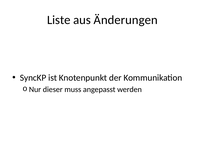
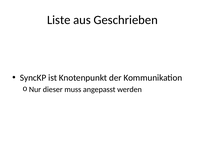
Änderungen: Änderungen -> Geschrieben
